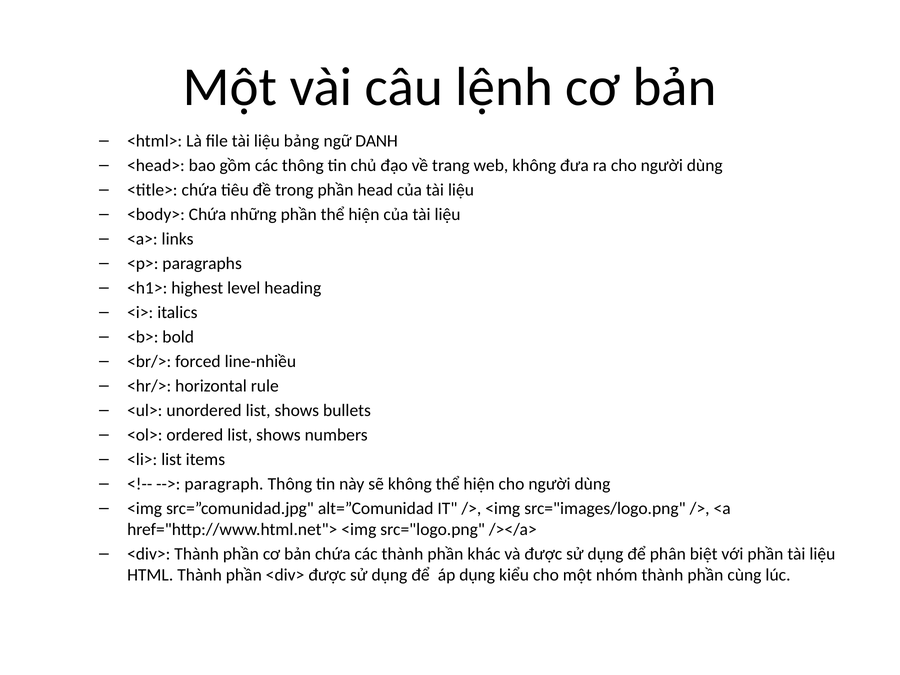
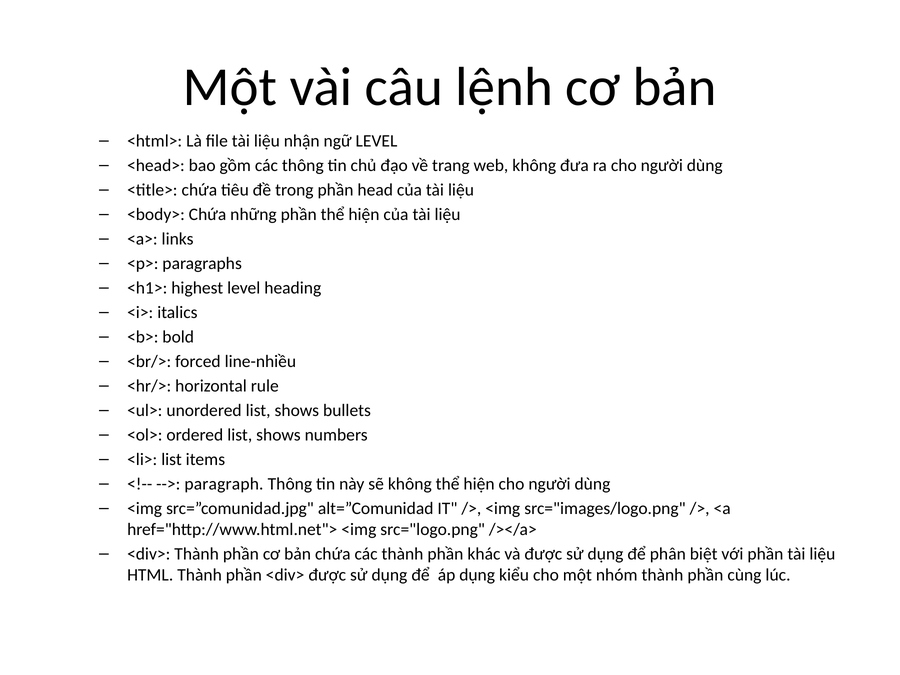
bảng: bảng -> nhận
ngữ DANH: DANH -> LEVEL
